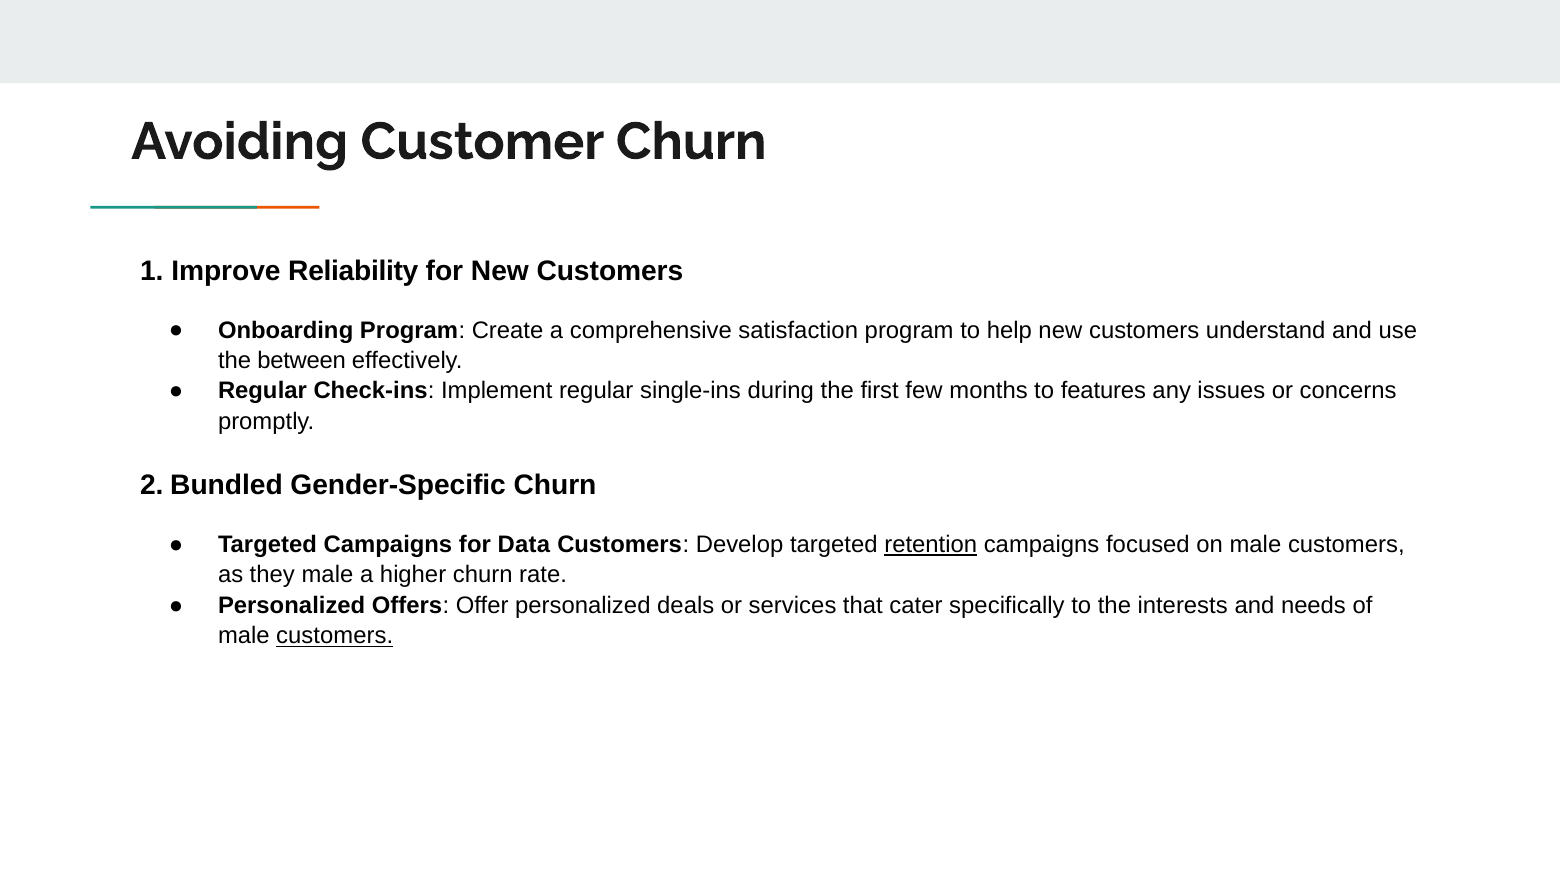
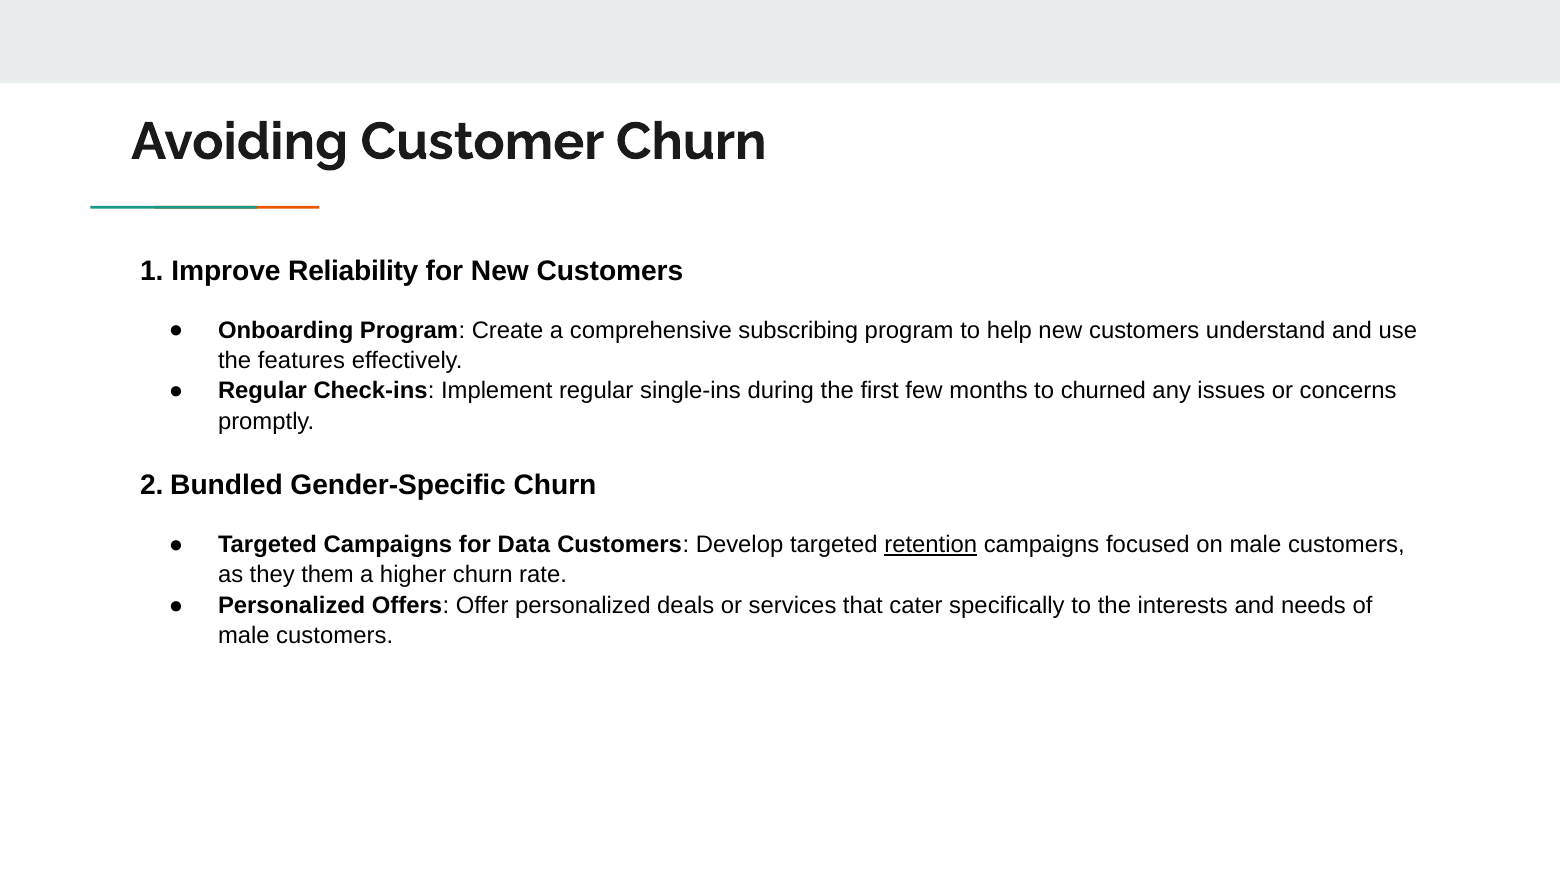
satisfaction: satisfaction -> subscribing
between: between -> features
features: features -> churned
they male: male -> them
customers at (335, 636) underline: present -> none
